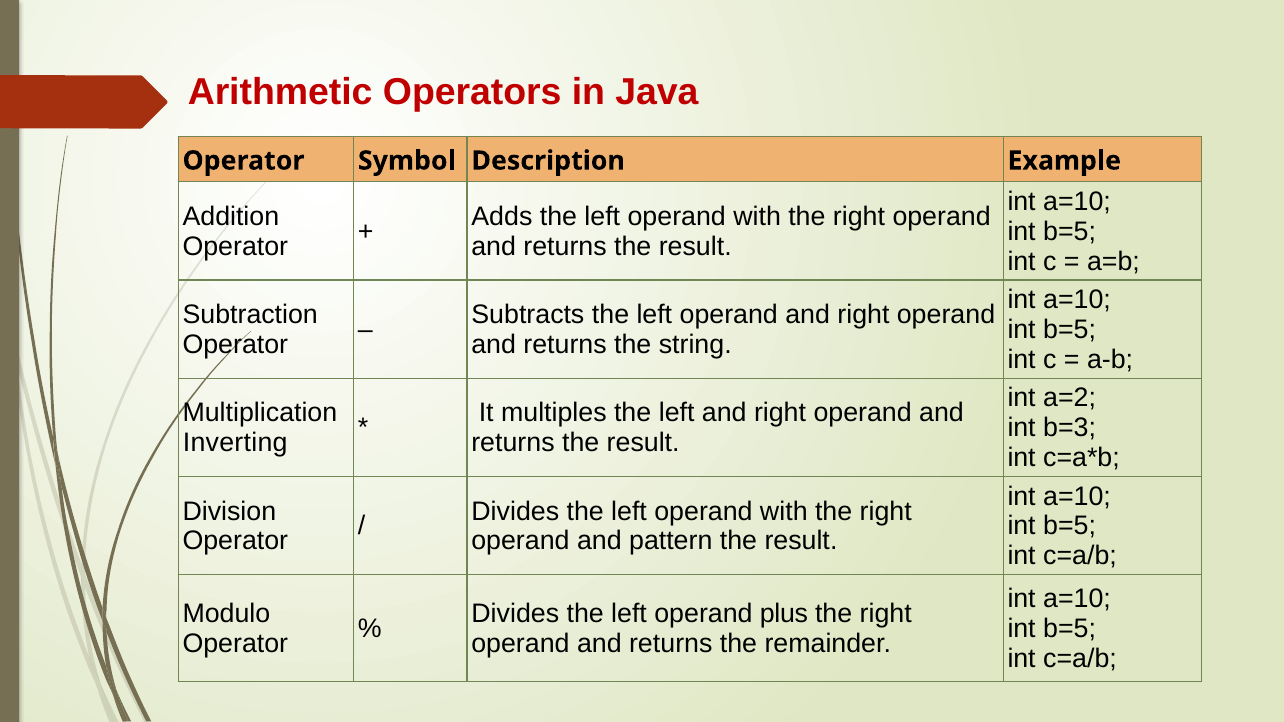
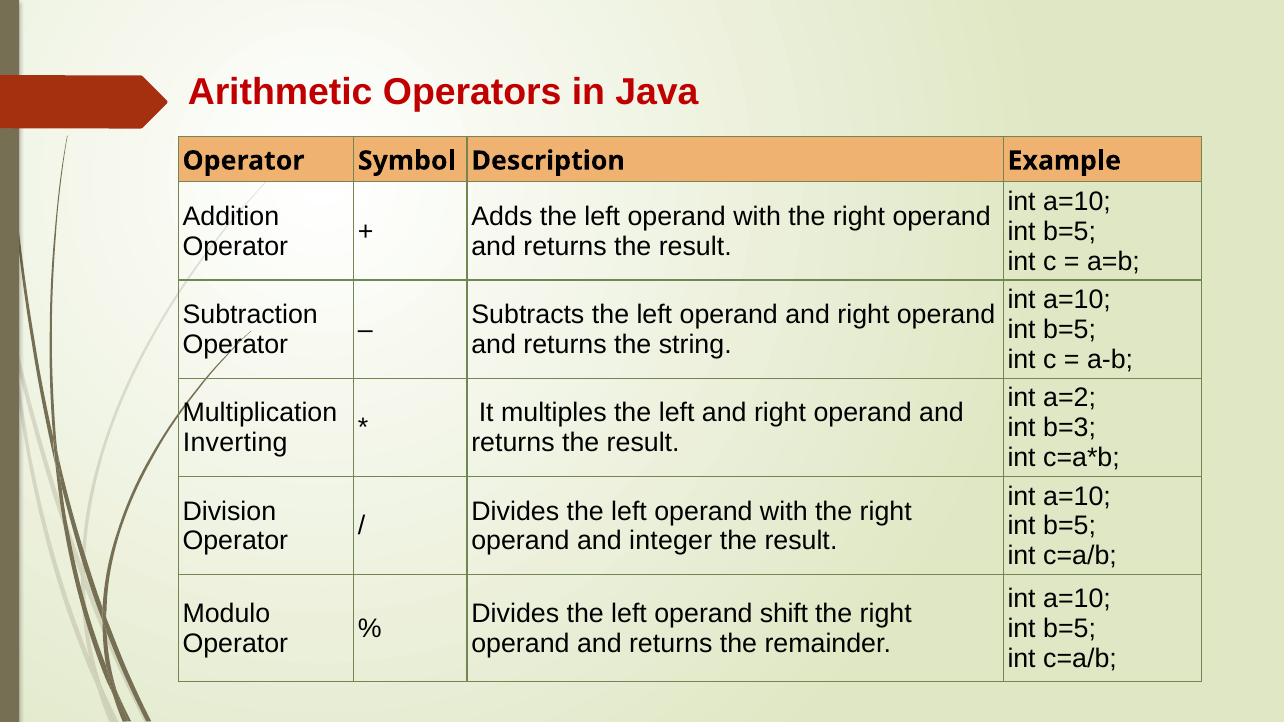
pattern: pattern -> integer
plus: plus -> shift
